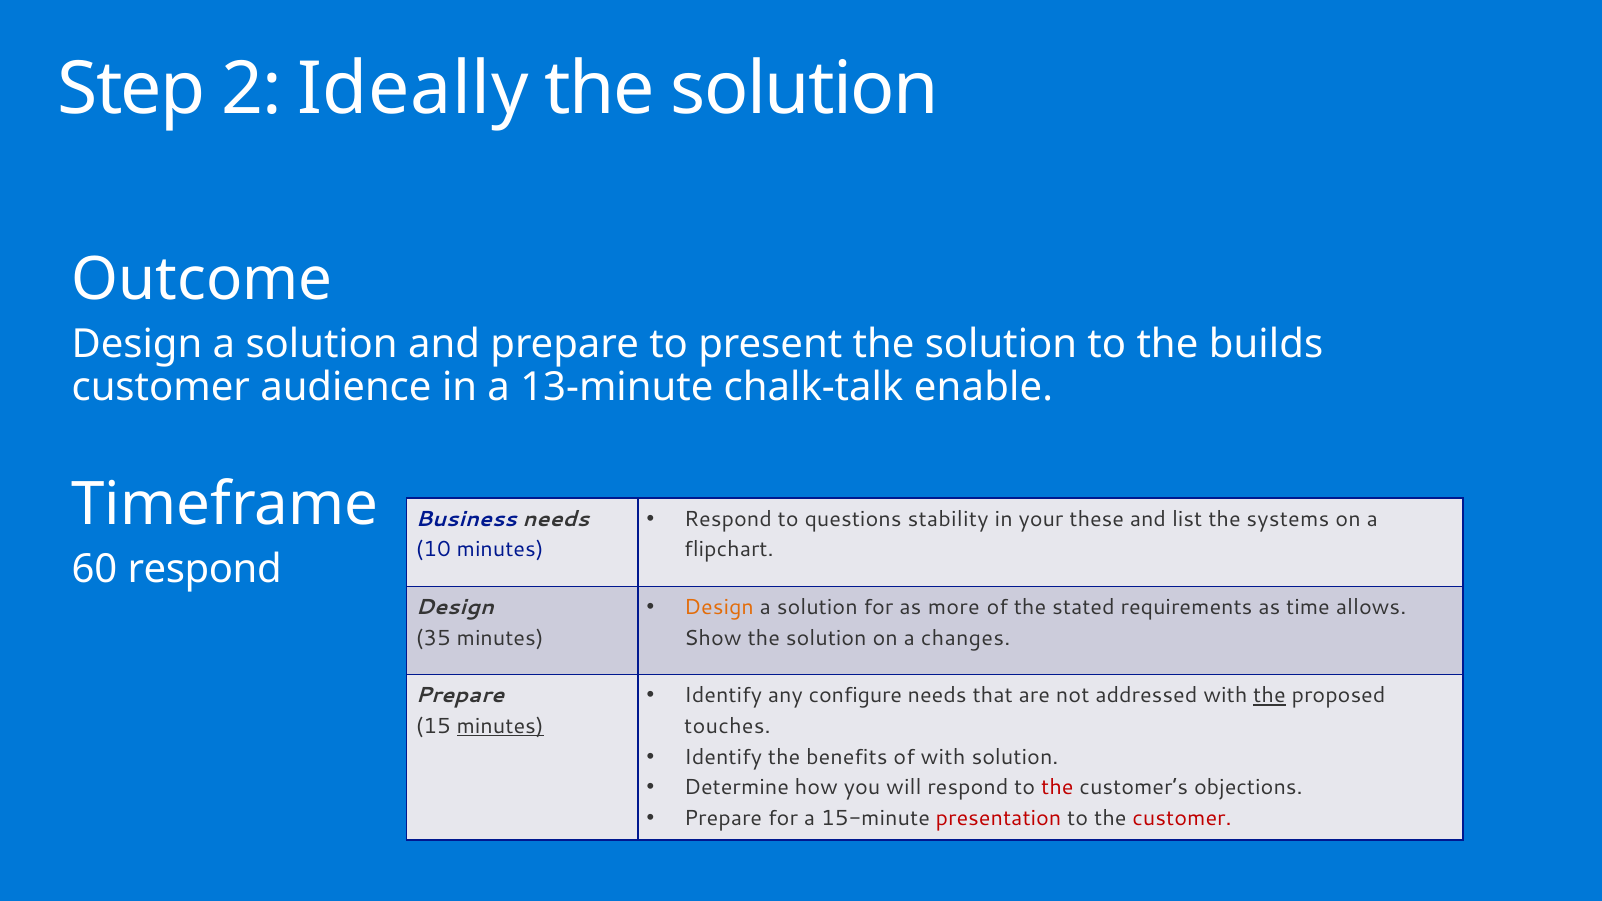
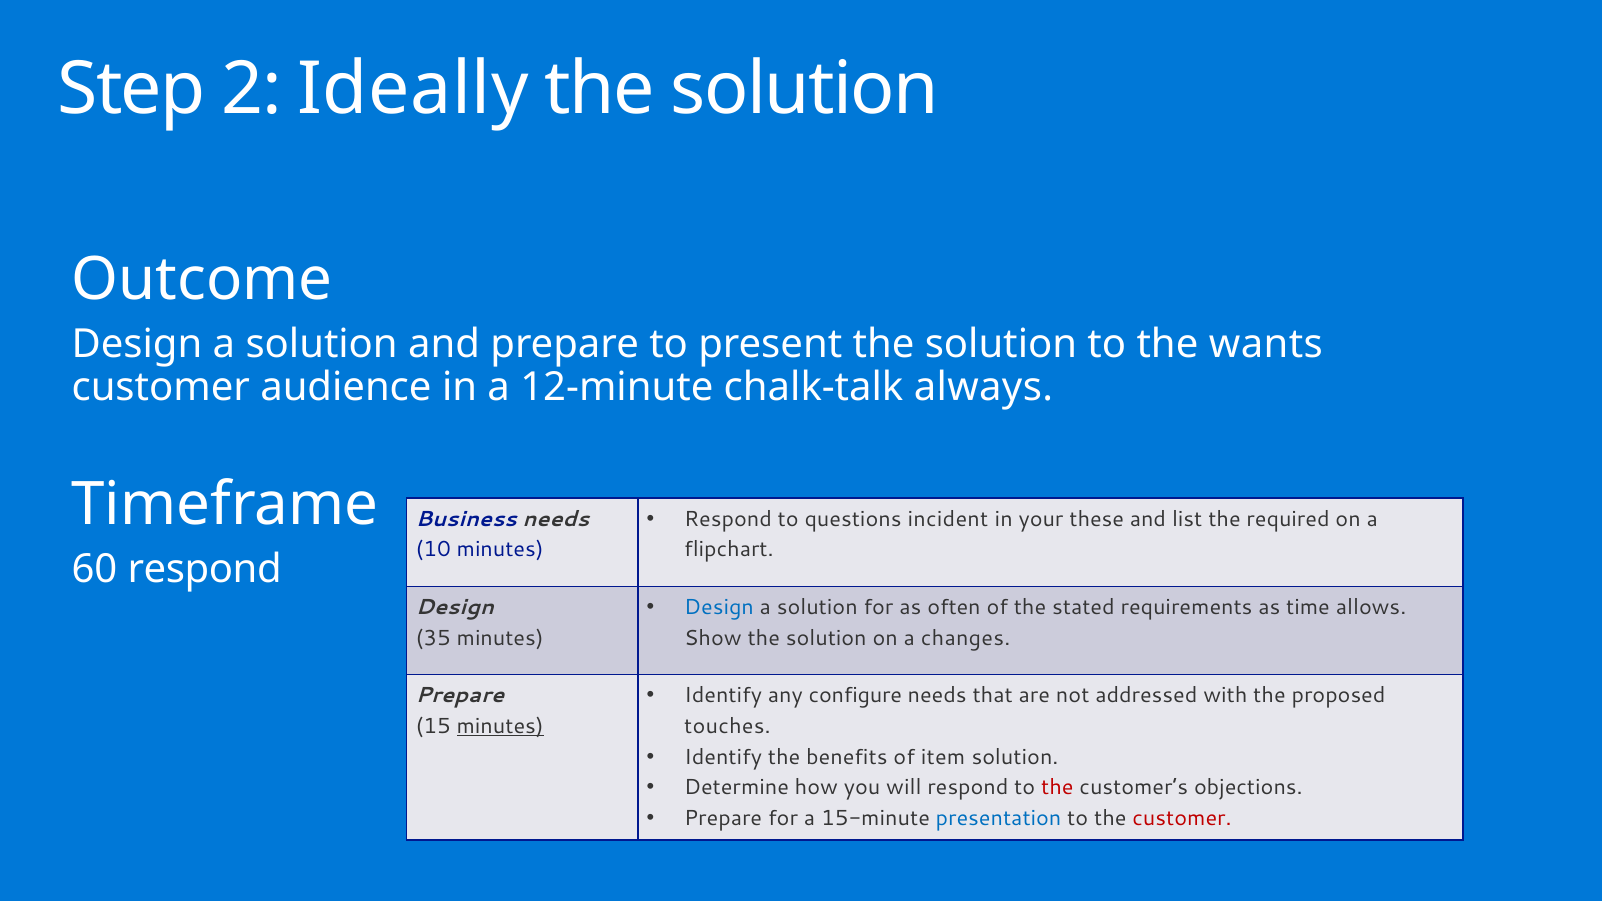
builds: builds -> wants
13-minute: 13-minute -> 12-minute
enable: enable -> always
stability: stability -> incident
systems: systems -> required
Design at (719, 607) colour: orange -> blue
more: more -> often
the at (1269, 696) underline: present -> none
of with: with -> item
presentation colour: red -> blue
